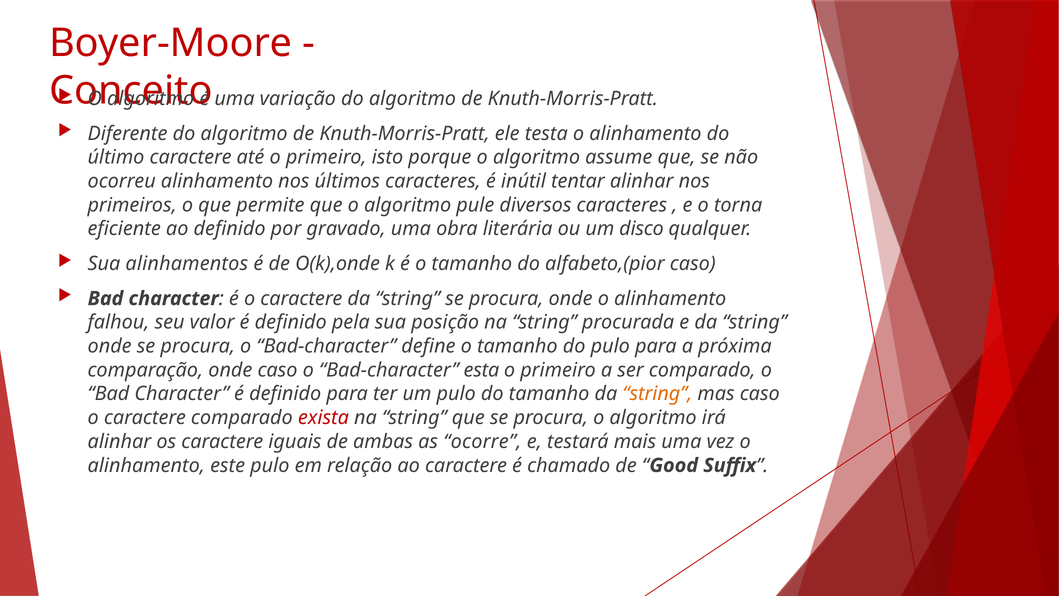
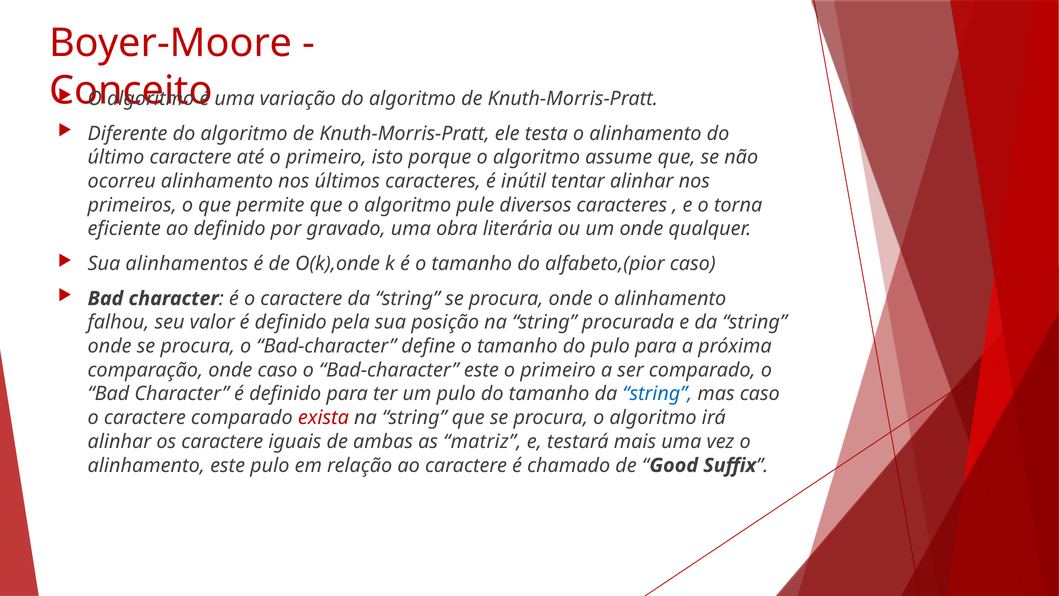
um disco: disco -> onde
Bad-character esta: esta -> este
string at (657, 394) colour: orange -> blue
ocorre: ocorre -> matriz
